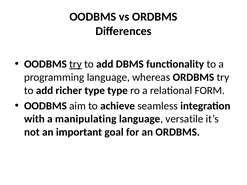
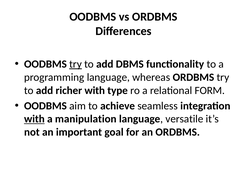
richer type: type -> with
with at (34, 119) underline: none -> present
manipulating: manipulating -> manipulation
